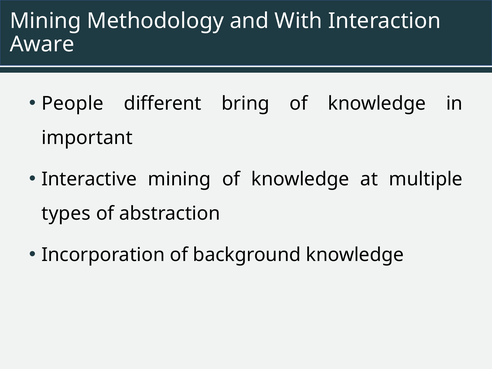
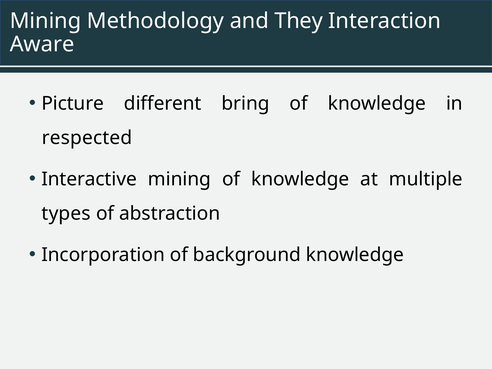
With: With -> They
People: People -> Picture
important: important -> respected
